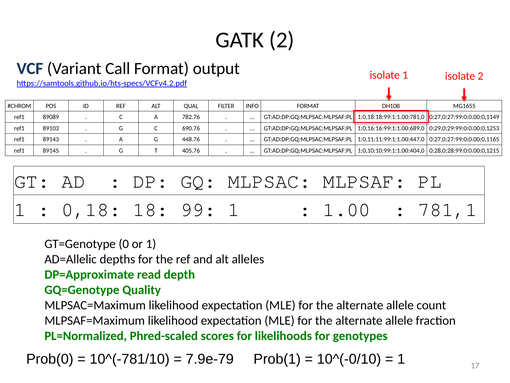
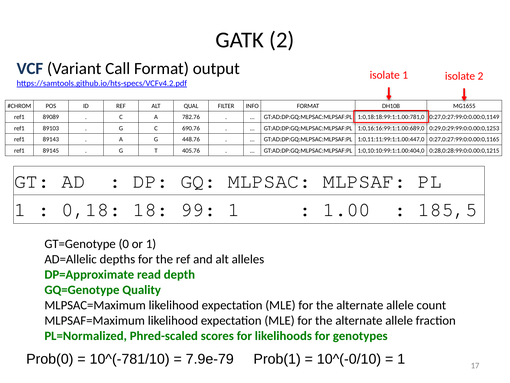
781,1: 781,1 -> 185,5
